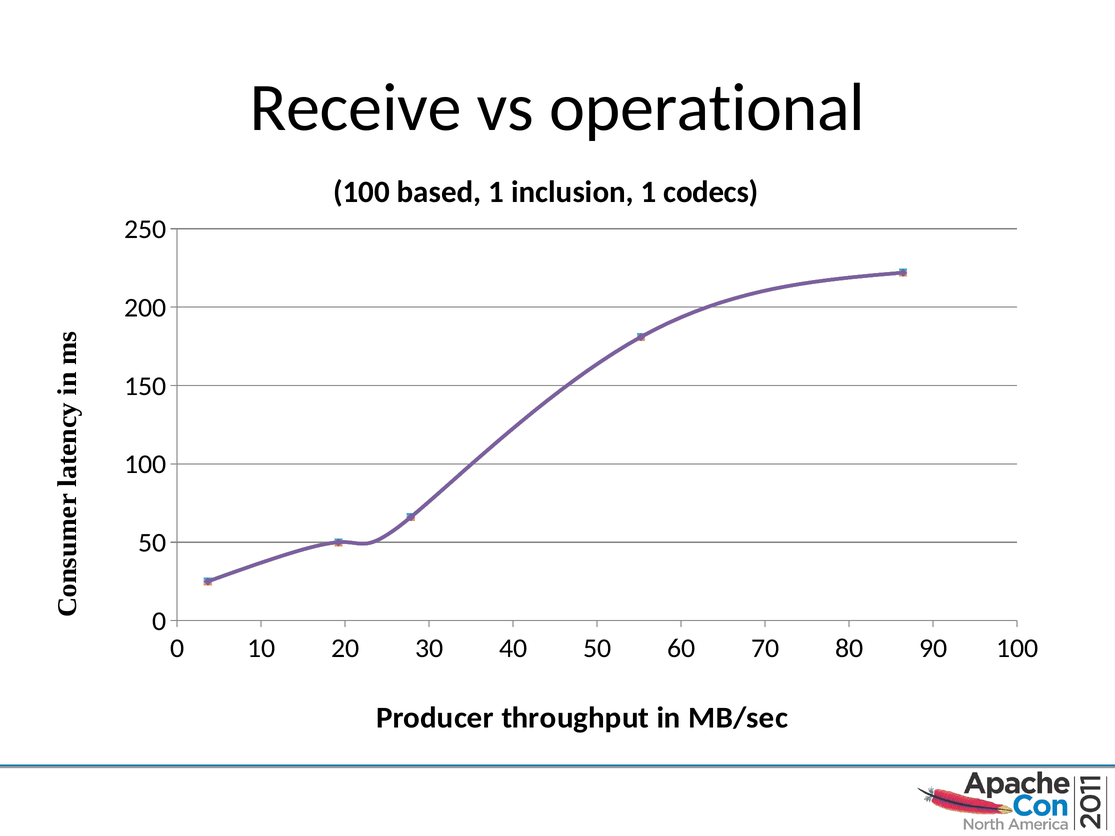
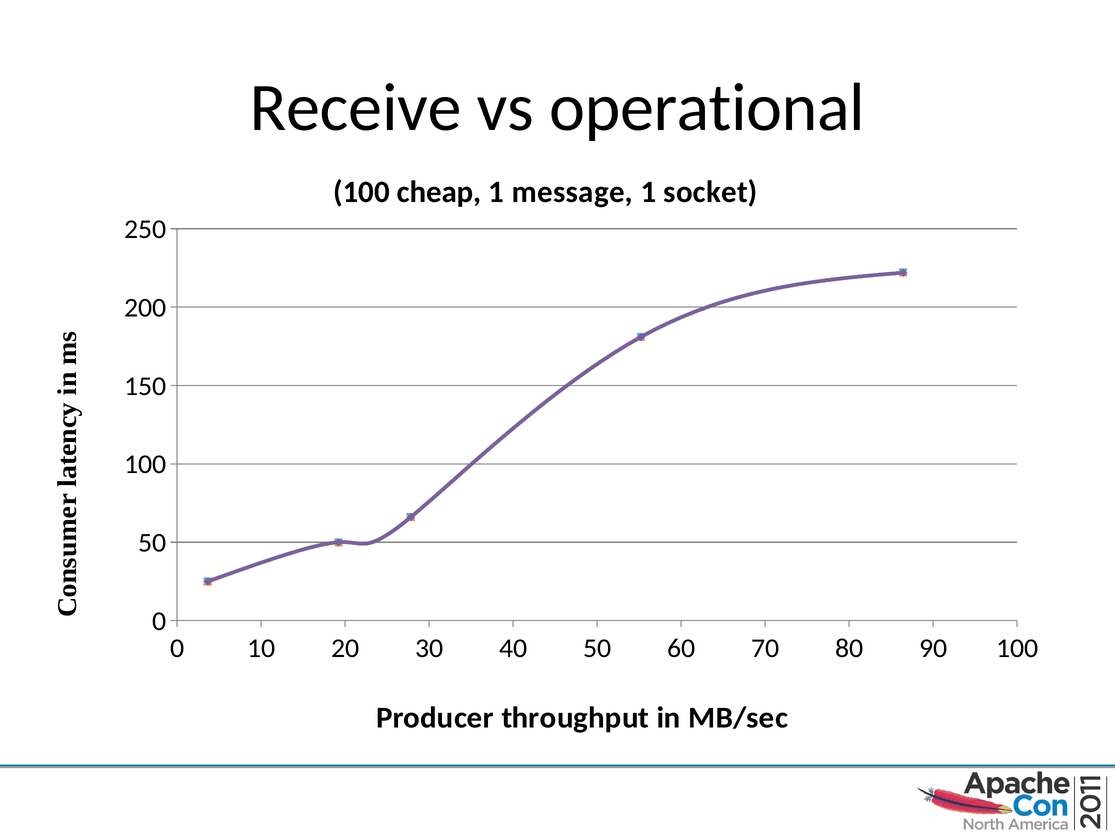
based: based -> cheap
inclusion: inclusion -> message
codecs: codecs -> socket
